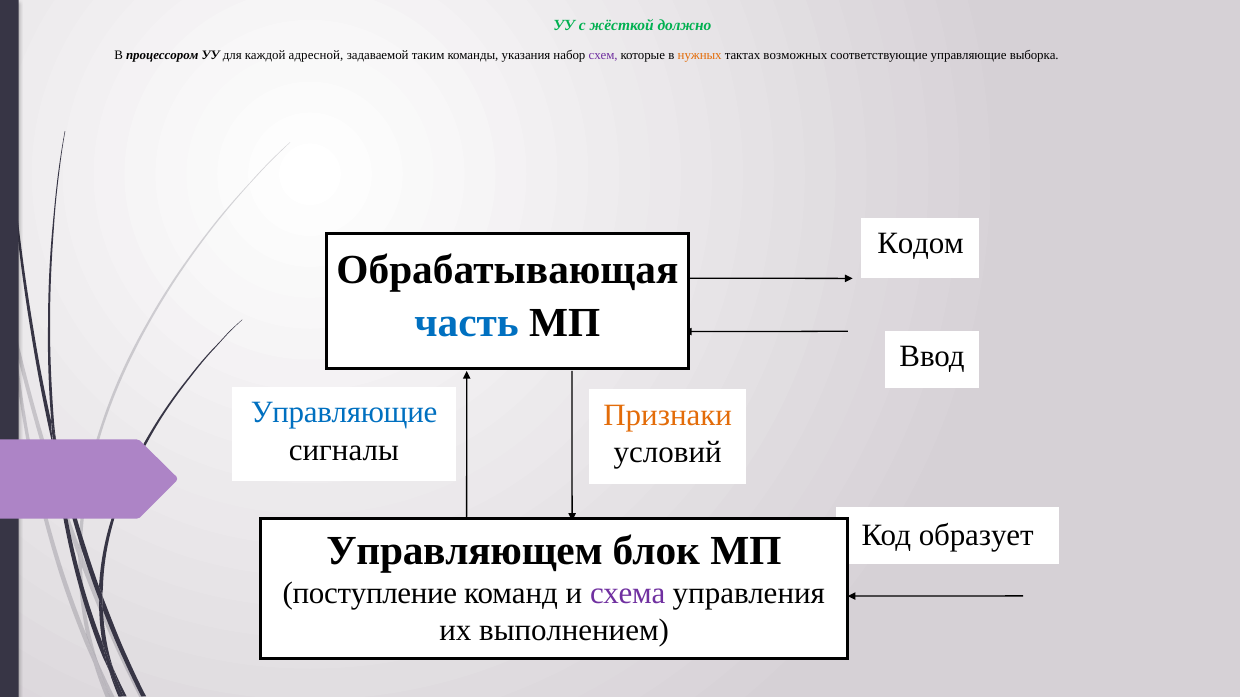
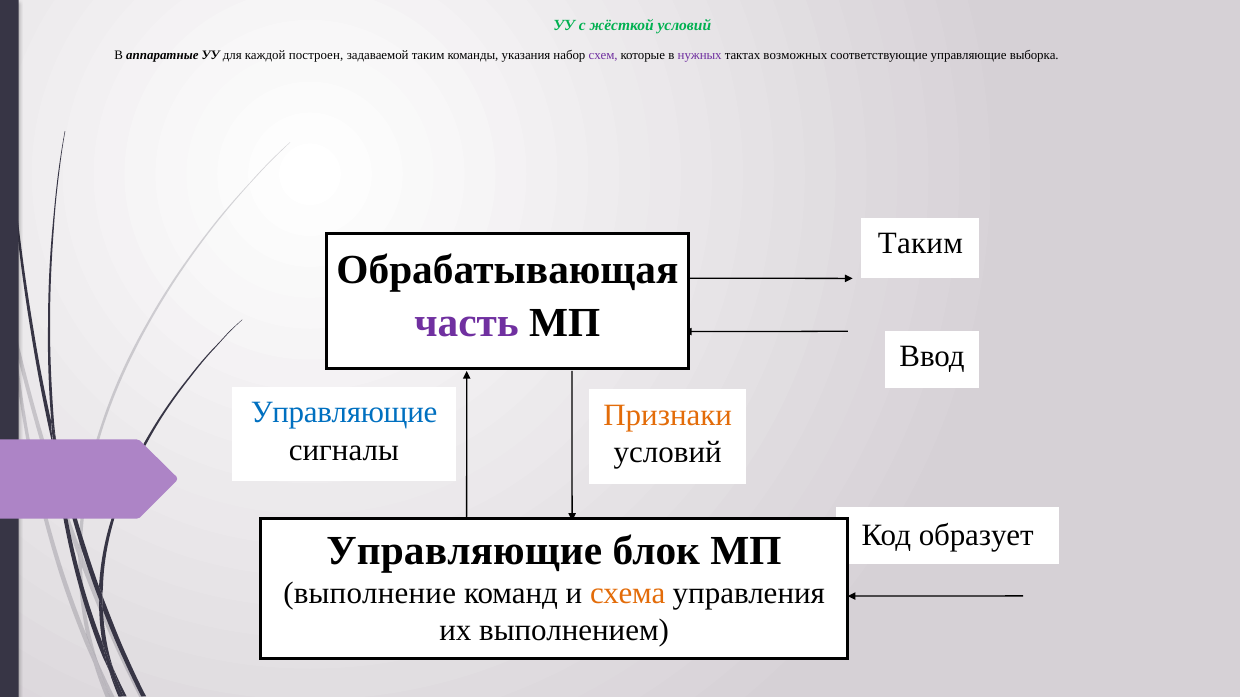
жёсткой должно: должно -> условий
процессором: процессором -> аппаратные
адресной: адресной -> построен
нужных colour: orange -> purple
Кодом at (921, 244): Кодом -> Таким
часть colour: blue -> purple
Управляющем at (465, 551): Управляющем -> Управляющие
поступление: поступление -> выполнение
схема colour: purple -> orange
